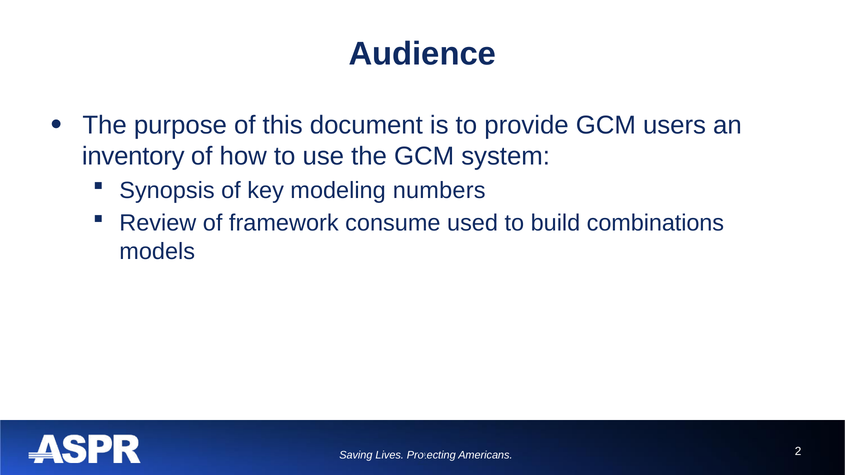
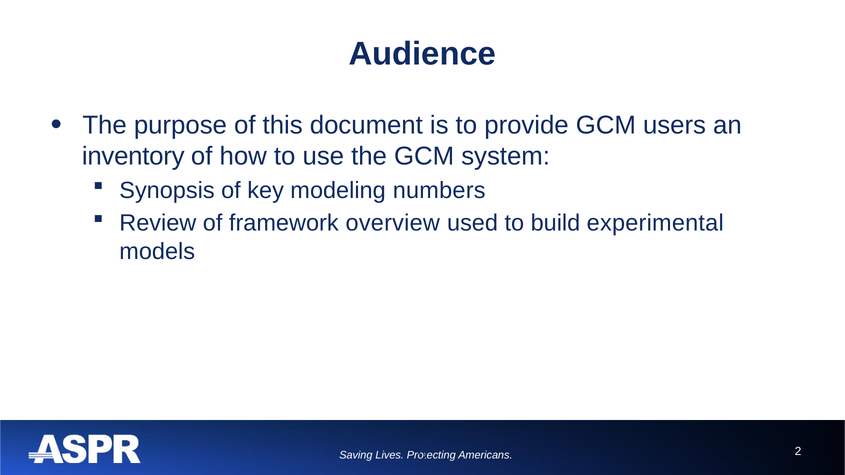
consume: consume -> overview
combinations: combinations -> experimental
